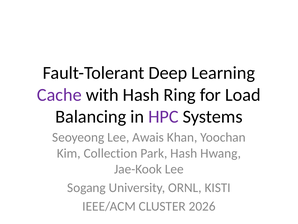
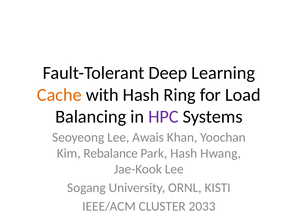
Cache colour: purple -> orange
Collection: Collection -> Rebalance
2026: 2026 -> 2033
